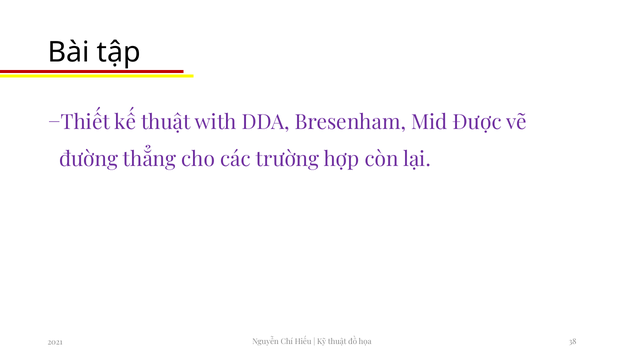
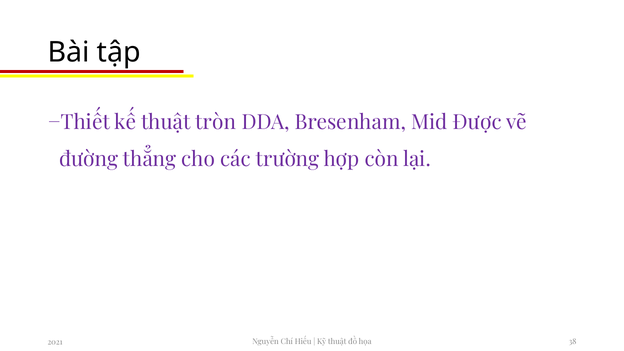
with: with -> tròn
